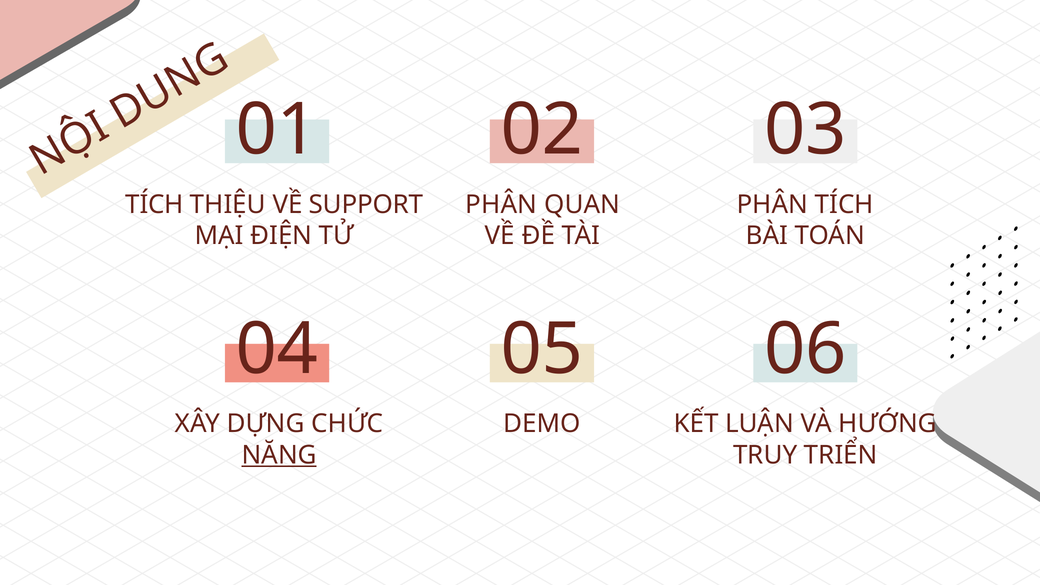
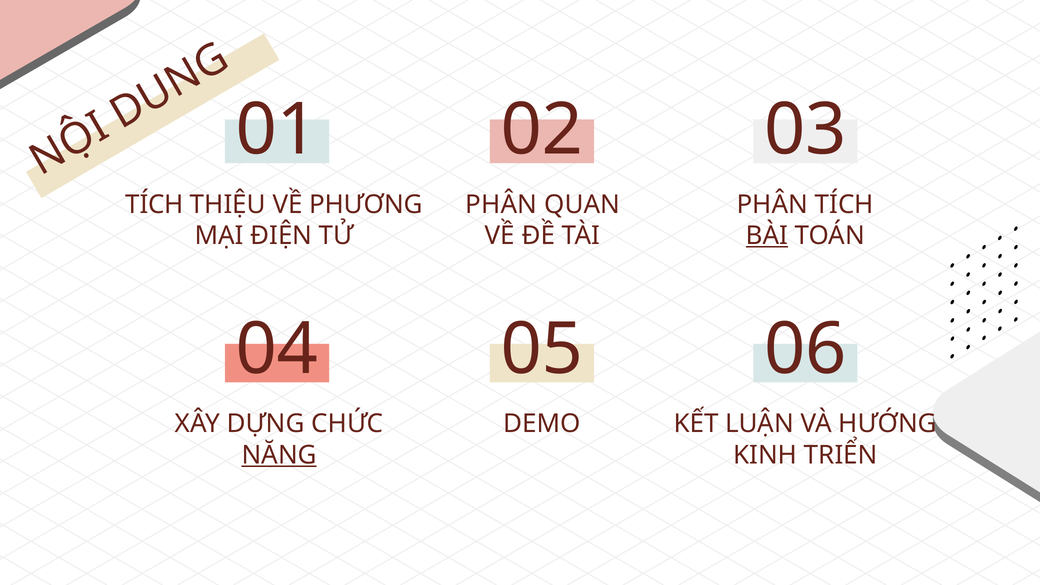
SUPPORT: SUPPORT -> PHƯƠNG
BÀI underline: none -> present
TRUY: TRUY -> KINH
